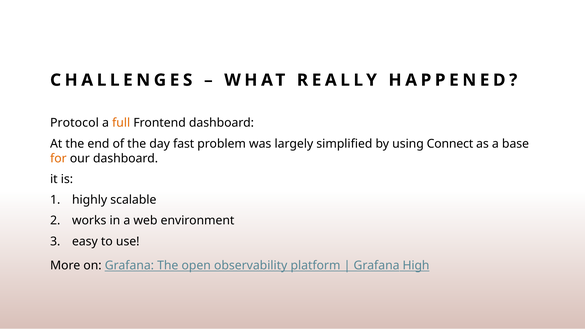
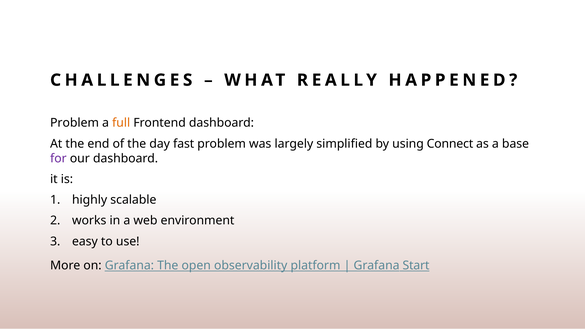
Protocol at (74, 123): Protocol -> Problem
for colour: orange -> purple
High: High -> Start
